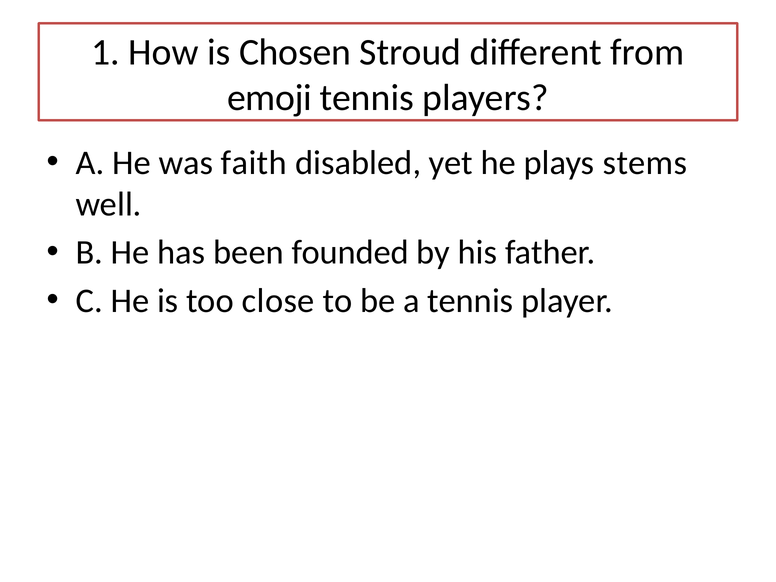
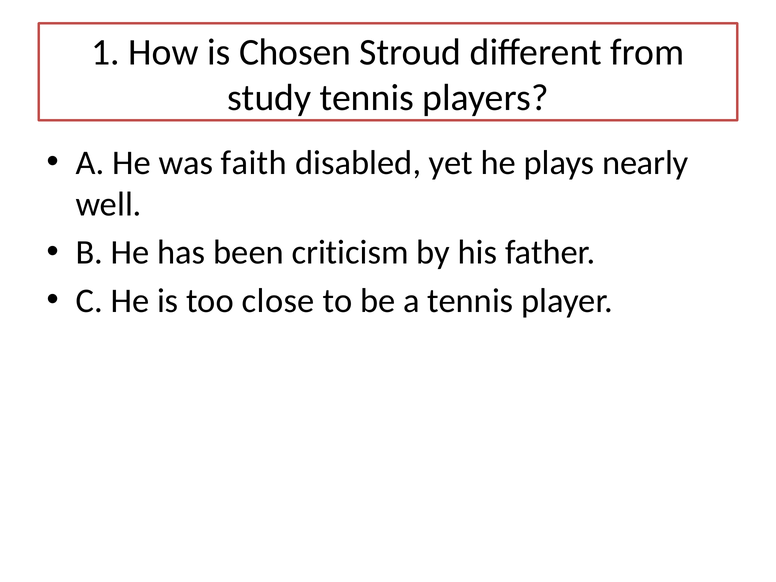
emoji: emoji -> study
stems: stems -> nearly
founded: founded -> criticism
